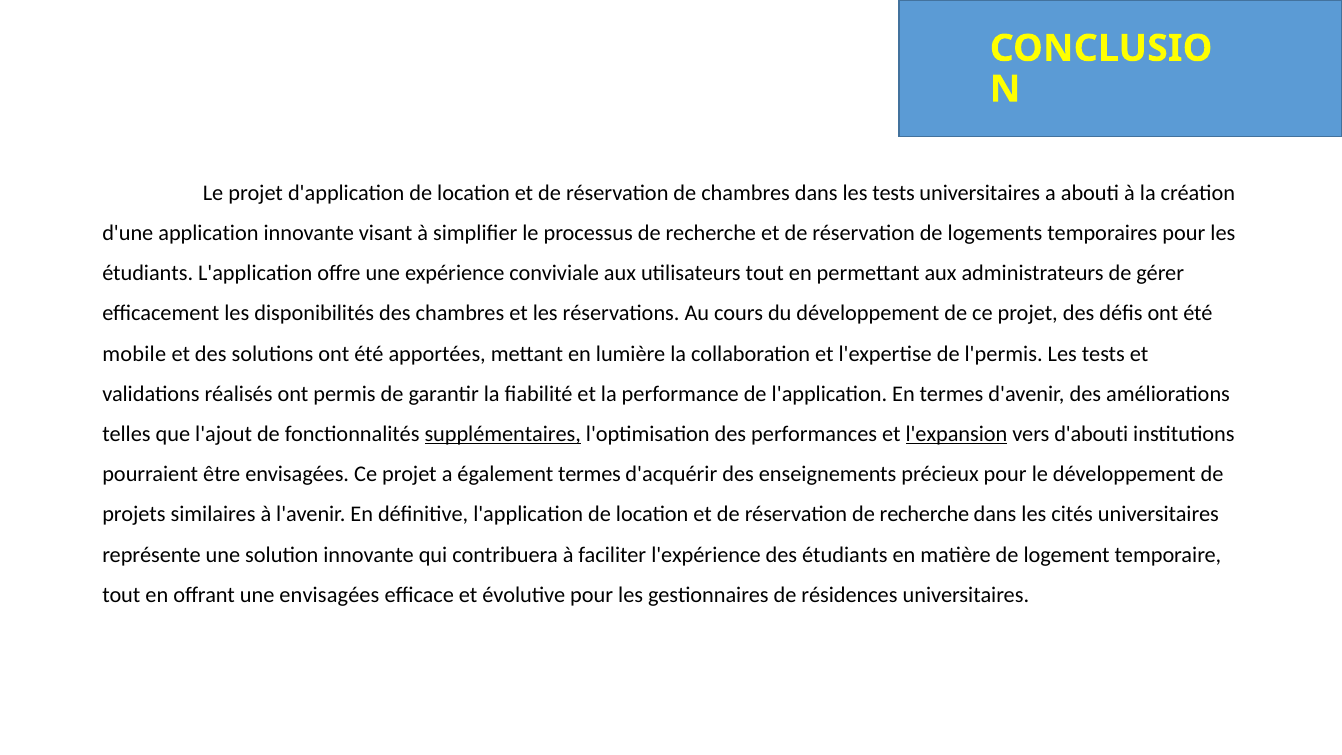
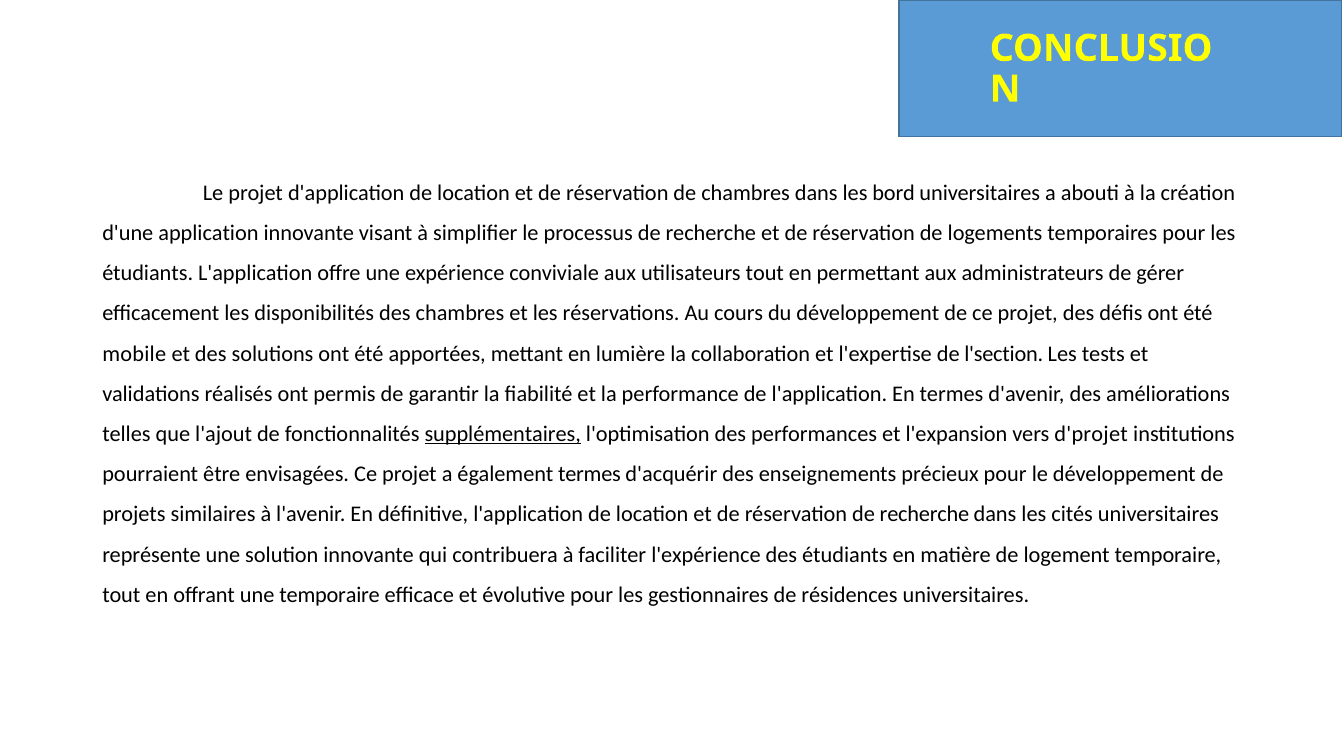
dans les tests: tests -> bord
l'permis: l'permis -> l'section
l'expansion underline: present -> none
d'abouti: d'abouti -> d'projet
une envisagées: envisagées -> temporaire
